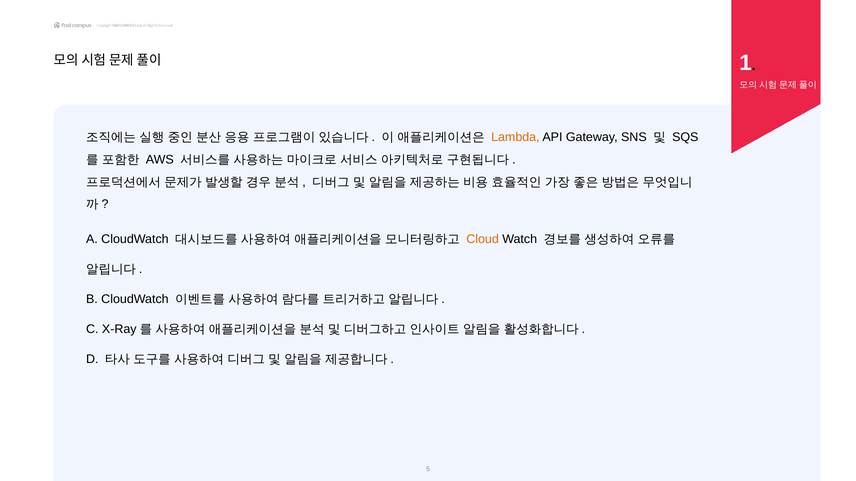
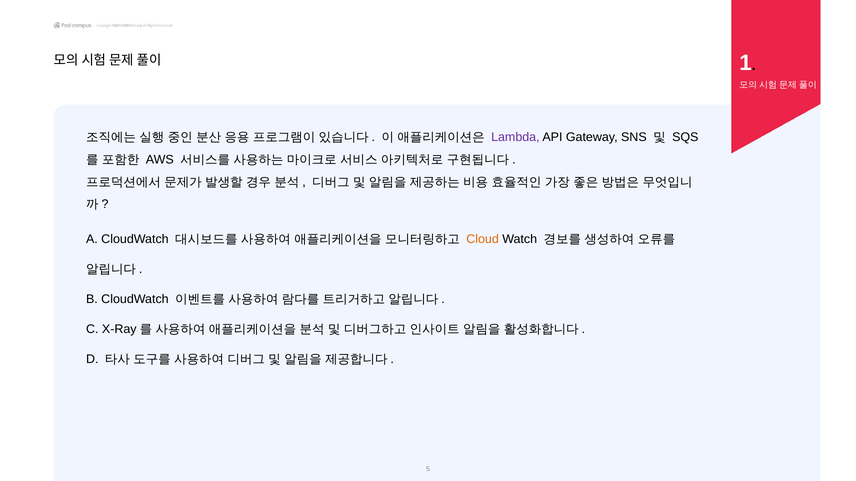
Lambda colour: orange -> purple
